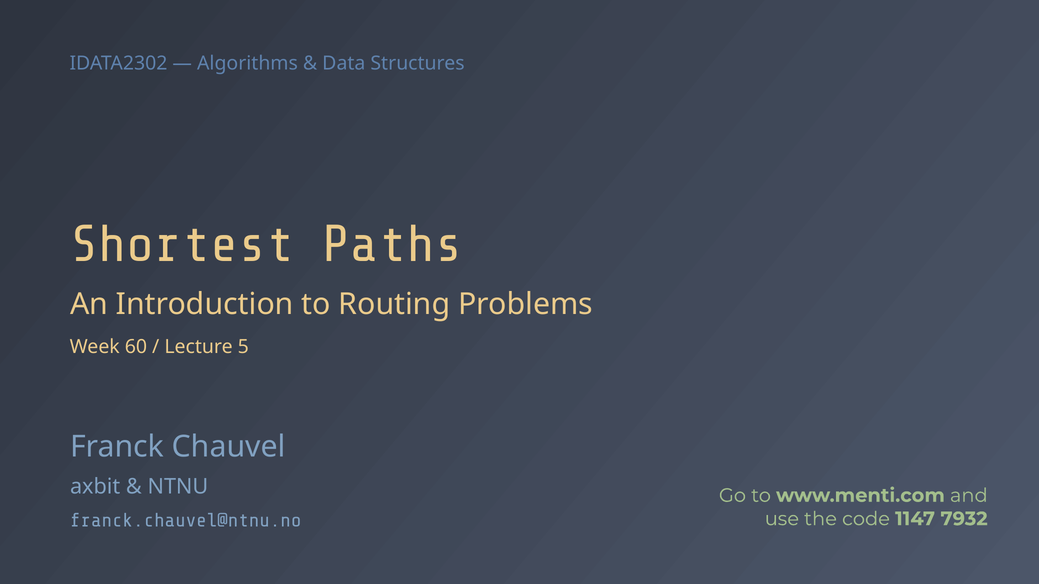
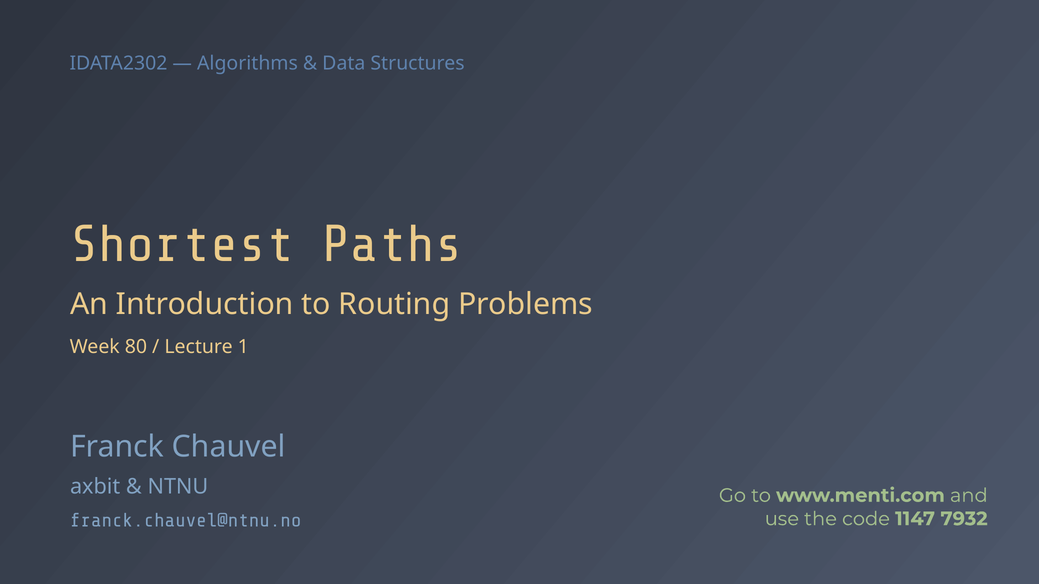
60: 60 -> 80
5: 5 -> 1
